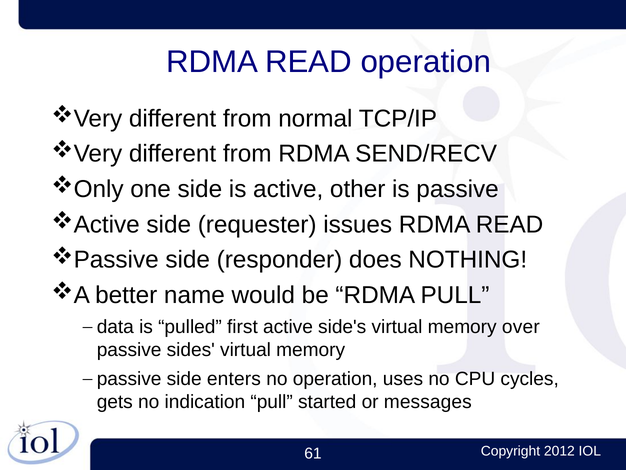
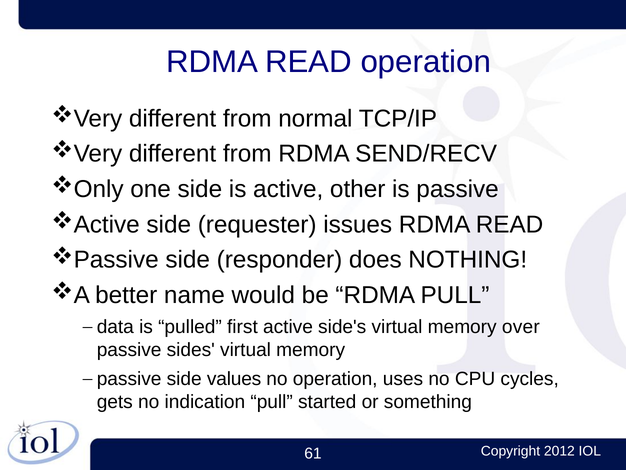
enters: enters -> values
messages: messages -> something
